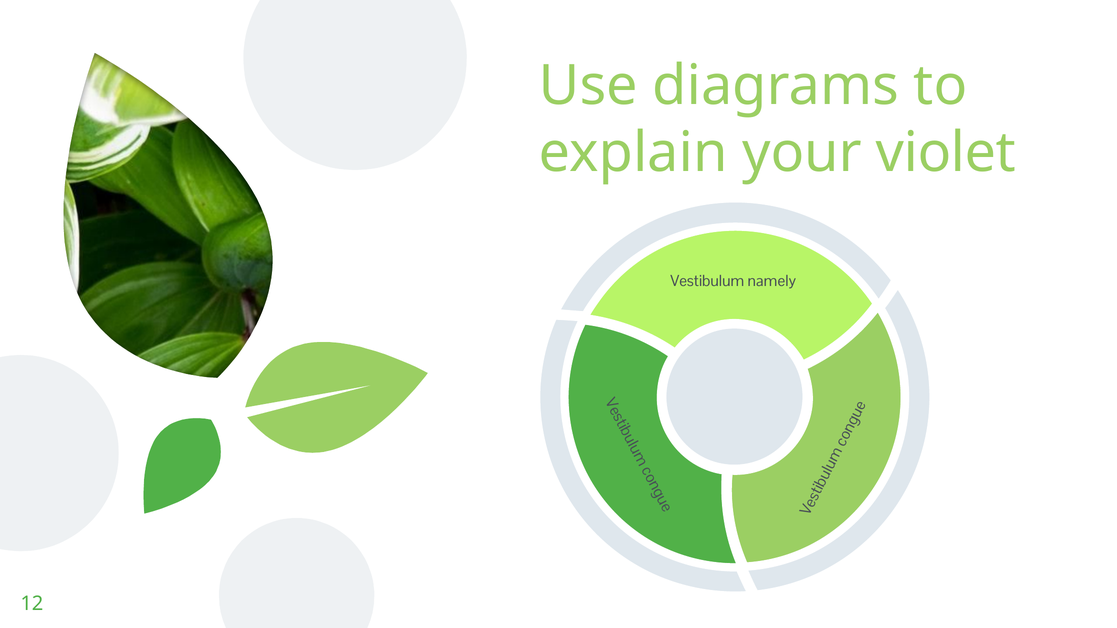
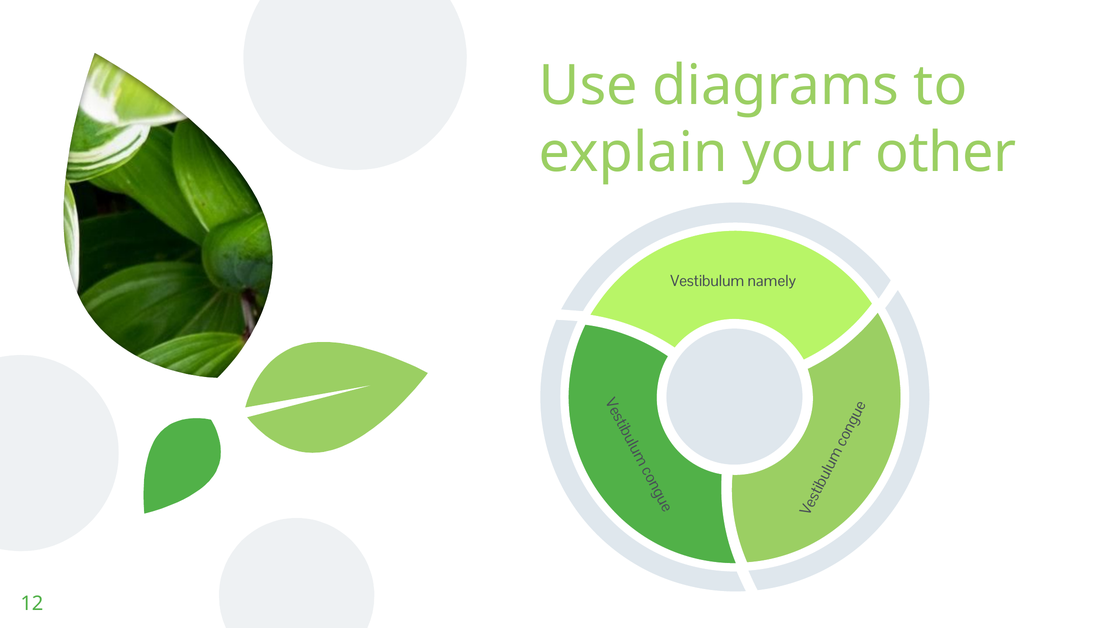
violet: violet -> other
